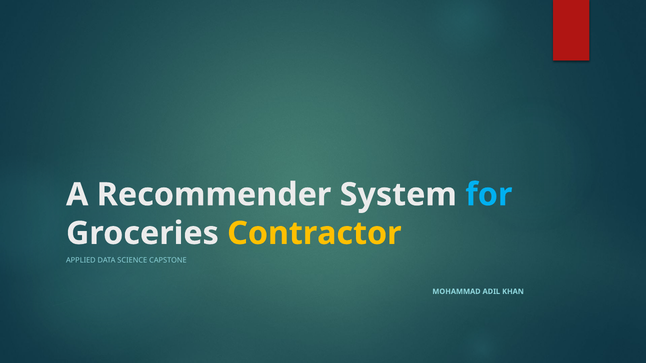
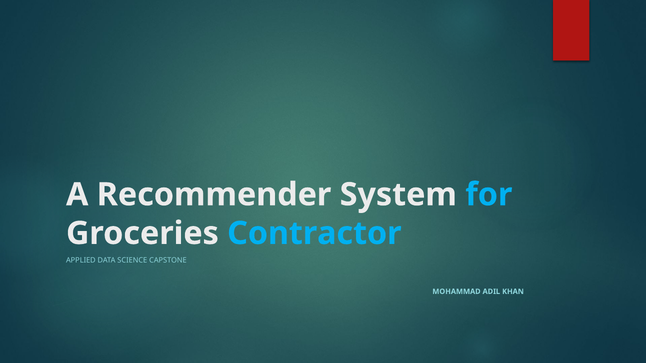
Contractor colour: yellow -> light blue
